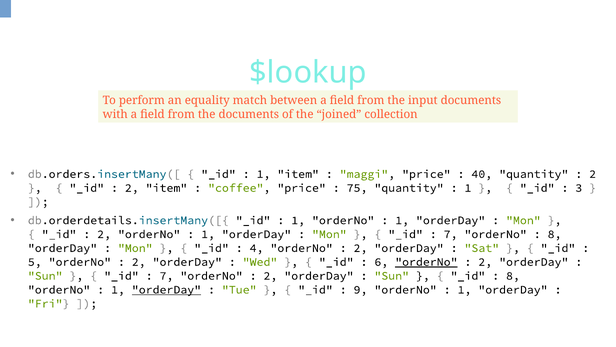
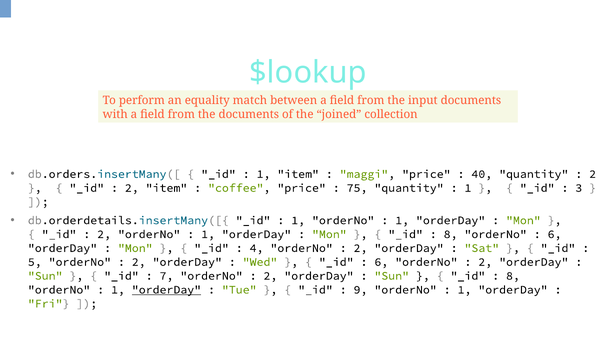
7 at (451, 234): 7 -> 8
8 at (555, 234): 8 -> 6
orderNo at (426, 262) underline: present -> none
